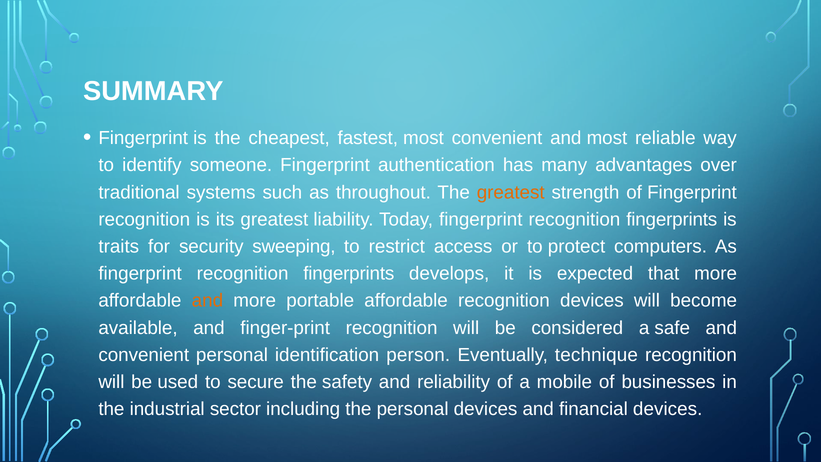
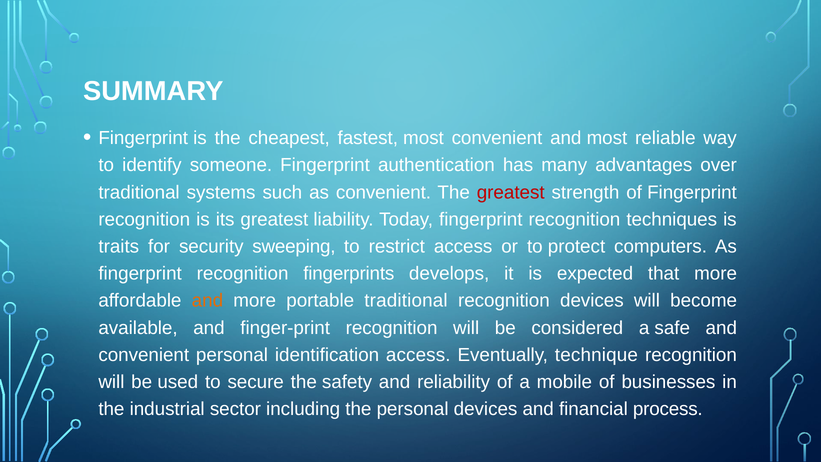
as throughout: throughout -> convenient
greatest at (511, 192) colour: orange -> red
Today fingerprint recognition fingerprints: fingerprints -> techniques
portable affordable: affordable -> traditional
identification person: person -> access
financial devices: devices -> process
